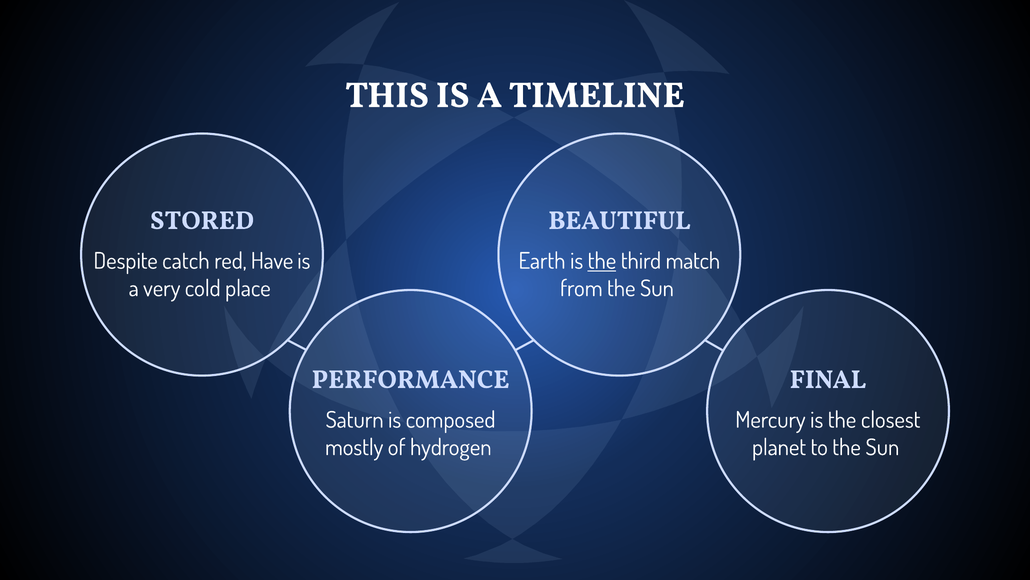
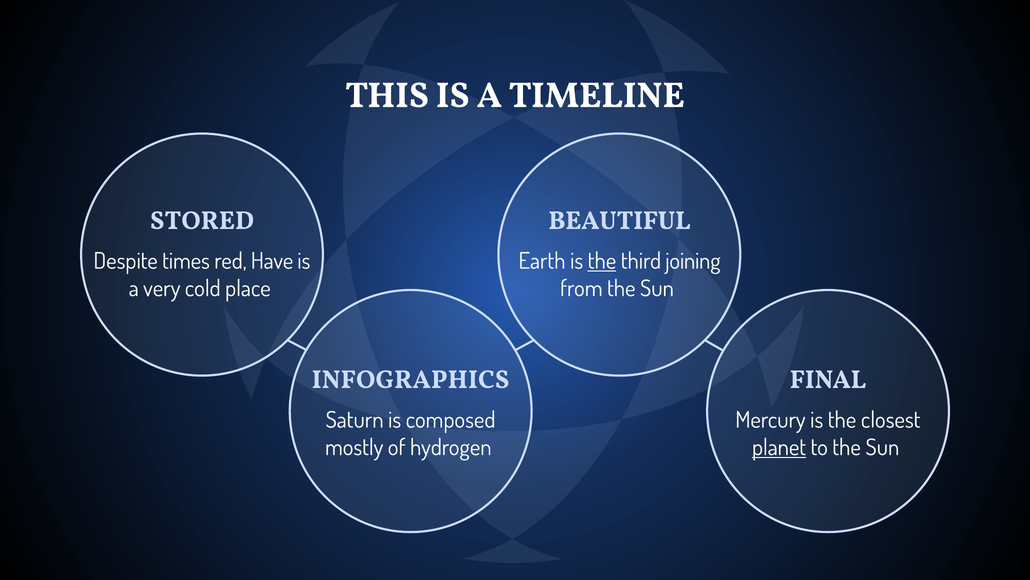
catch: catch -> times
match: match -> joining
PERFORMANCE: PERFORMANCE -> INFOGRAPHICS
planet underline: none -> present
